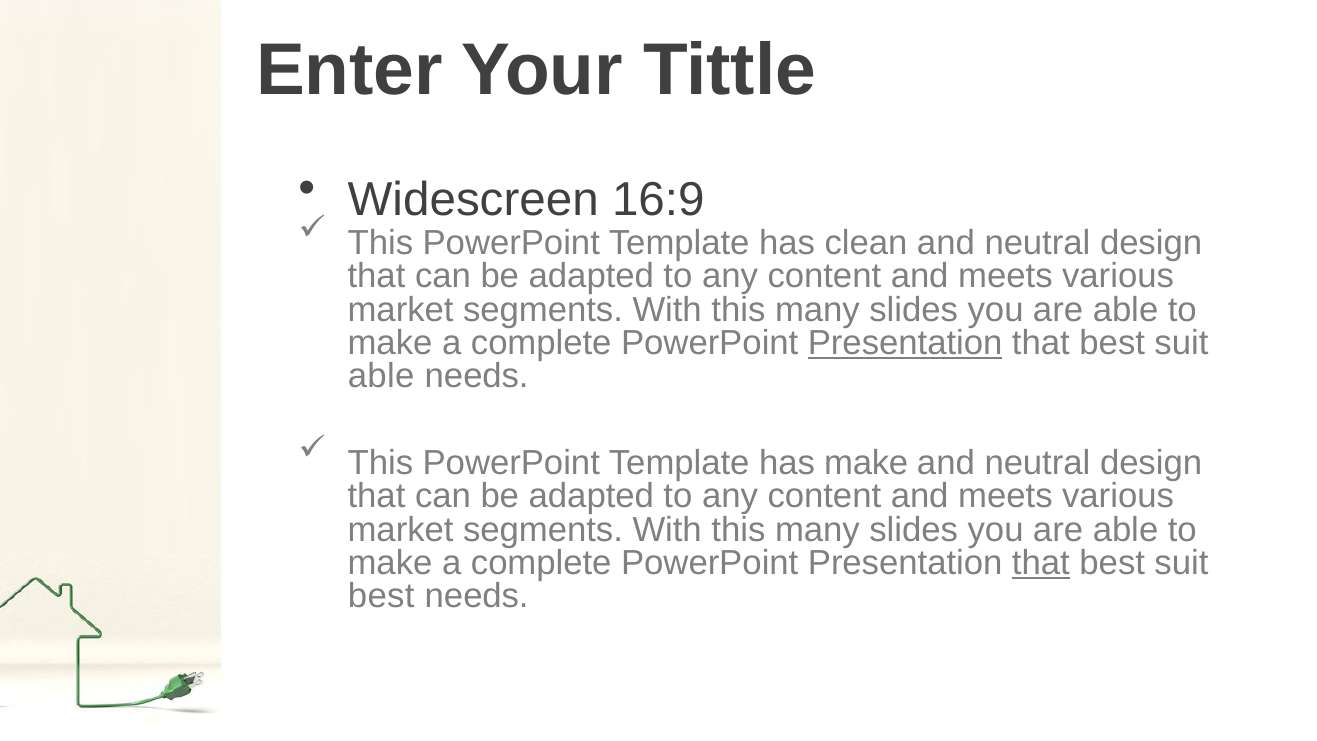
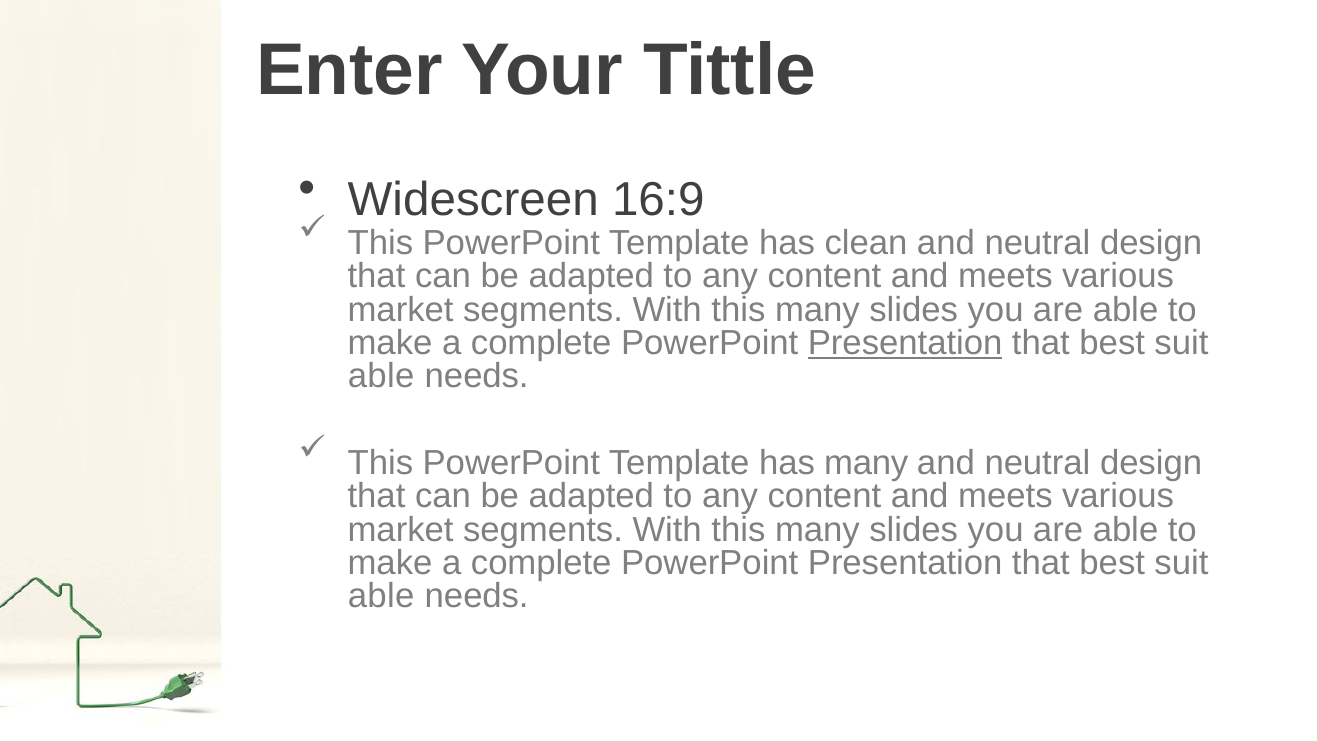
has make: make -> many
that at (1041, 563) underline: present -> none
best at (381, 596): best -> able
